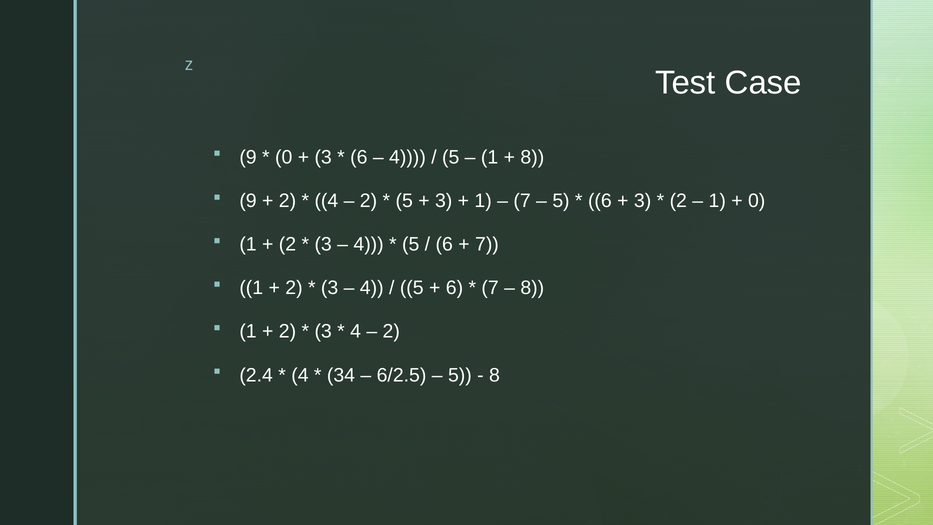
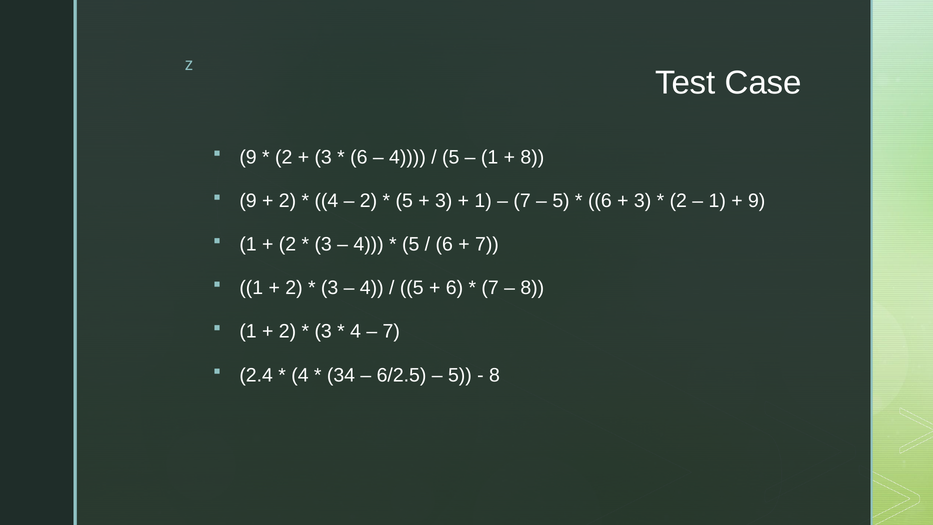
0 at (284, 157): 0 -> 2
0 at (757, 201): 0 -> 9
2 at (391, 331): 2 -> 7
